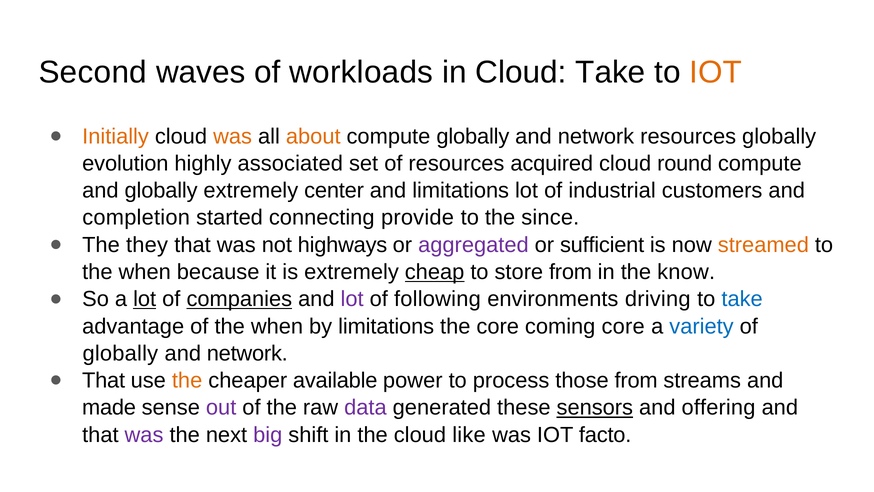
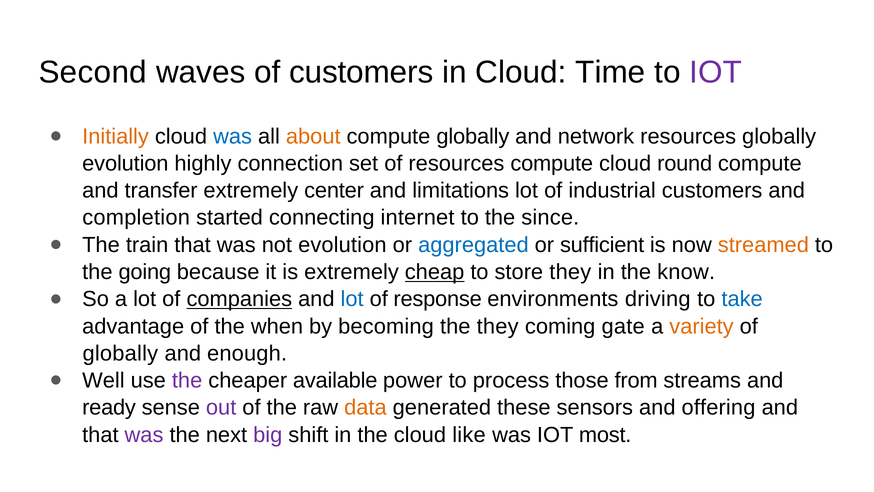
of workloads: workloads -> customers
Cloud Take: Take -> Time
IOT at (716, 72) colour: orange -> purple
was at (233, 136) colour: orange -> blue
associated: associated -> connection
resources acquired: acquired -> compute
and globally: globally -> transfer
provide: provide -> internet
they: they -> train
not highways: highways -> evolution
aggregated colour: purple -> blue
when at (145, 272): when -> going
store from: from -> they
lot at (145, 299) underline: present -> none
lot at (352, 299) colour: purple -> blue
following: following -> response
by limitations: limitations -> becoming
the core: core -> they
coming core: core -> gate
variety colour: blue -> orange
network at (247, 353): network -> enough
That at (104, 380): That -> Well
the at (187, 380) colour: orange -> purple
made: made -> ready
data colour: purple -> orange
sensors underline: present -> none
facto: facto -> most
